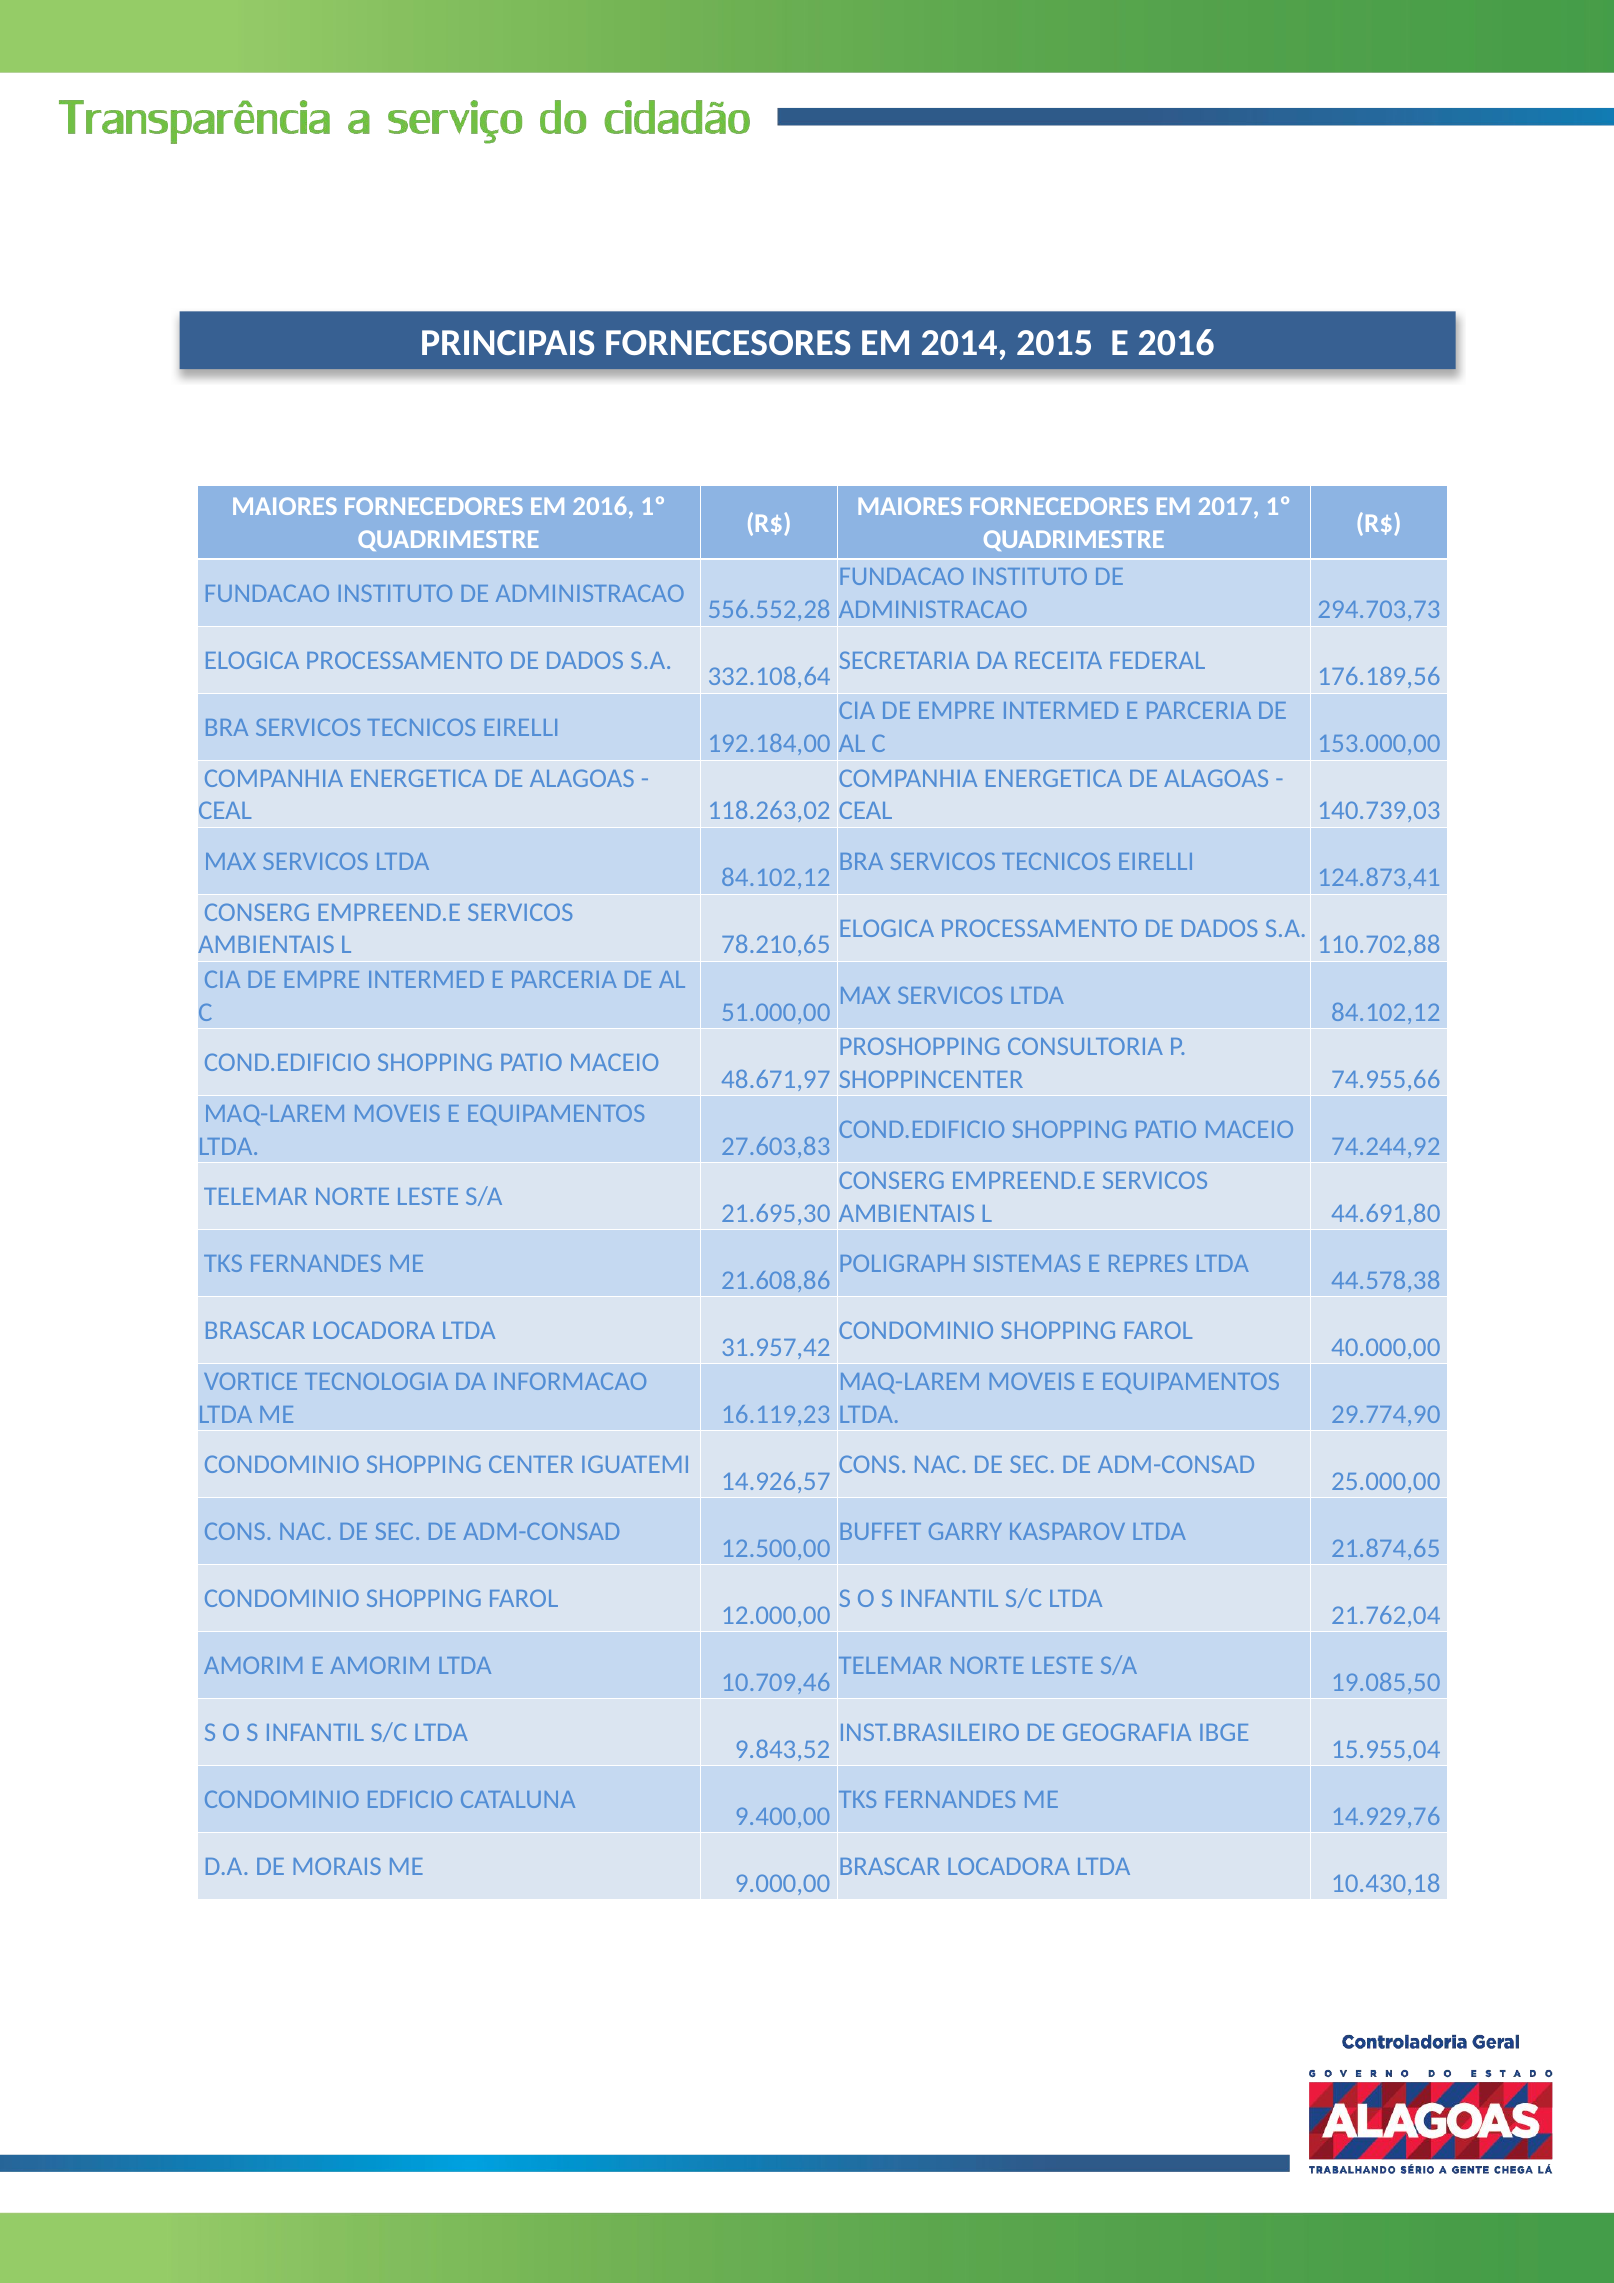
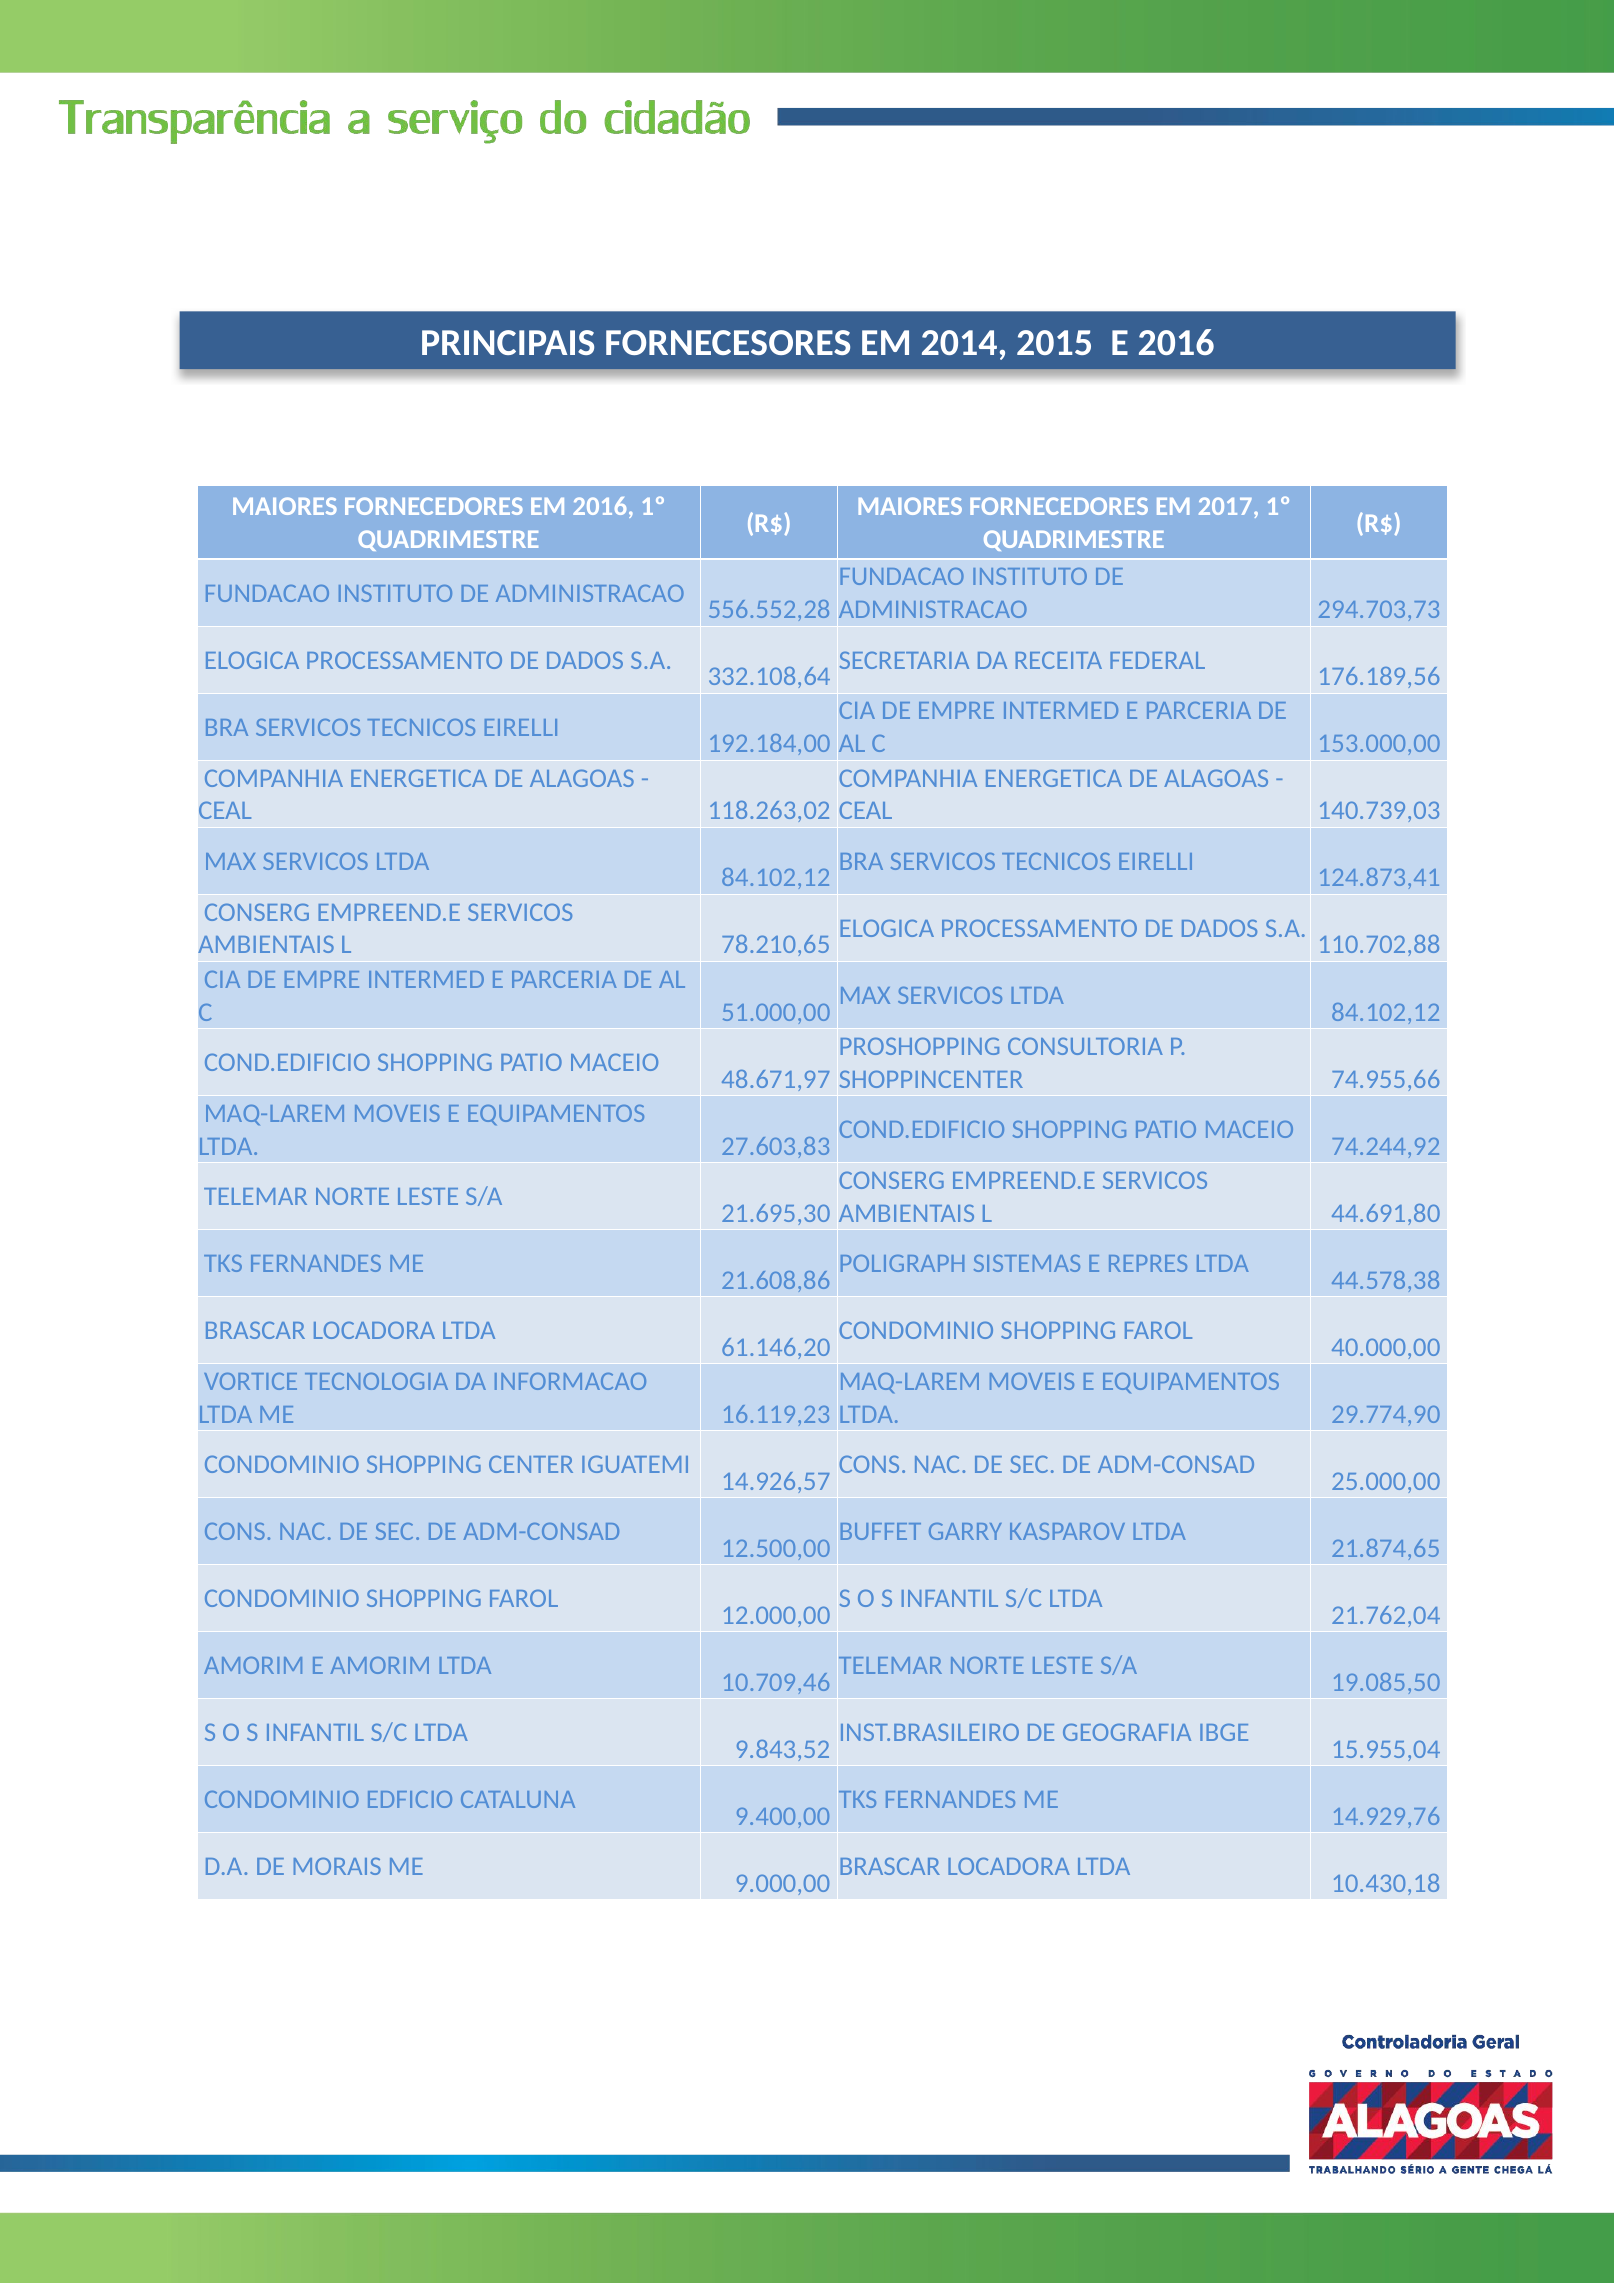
31.957,42: 31.957,42 -> 61.146,20
